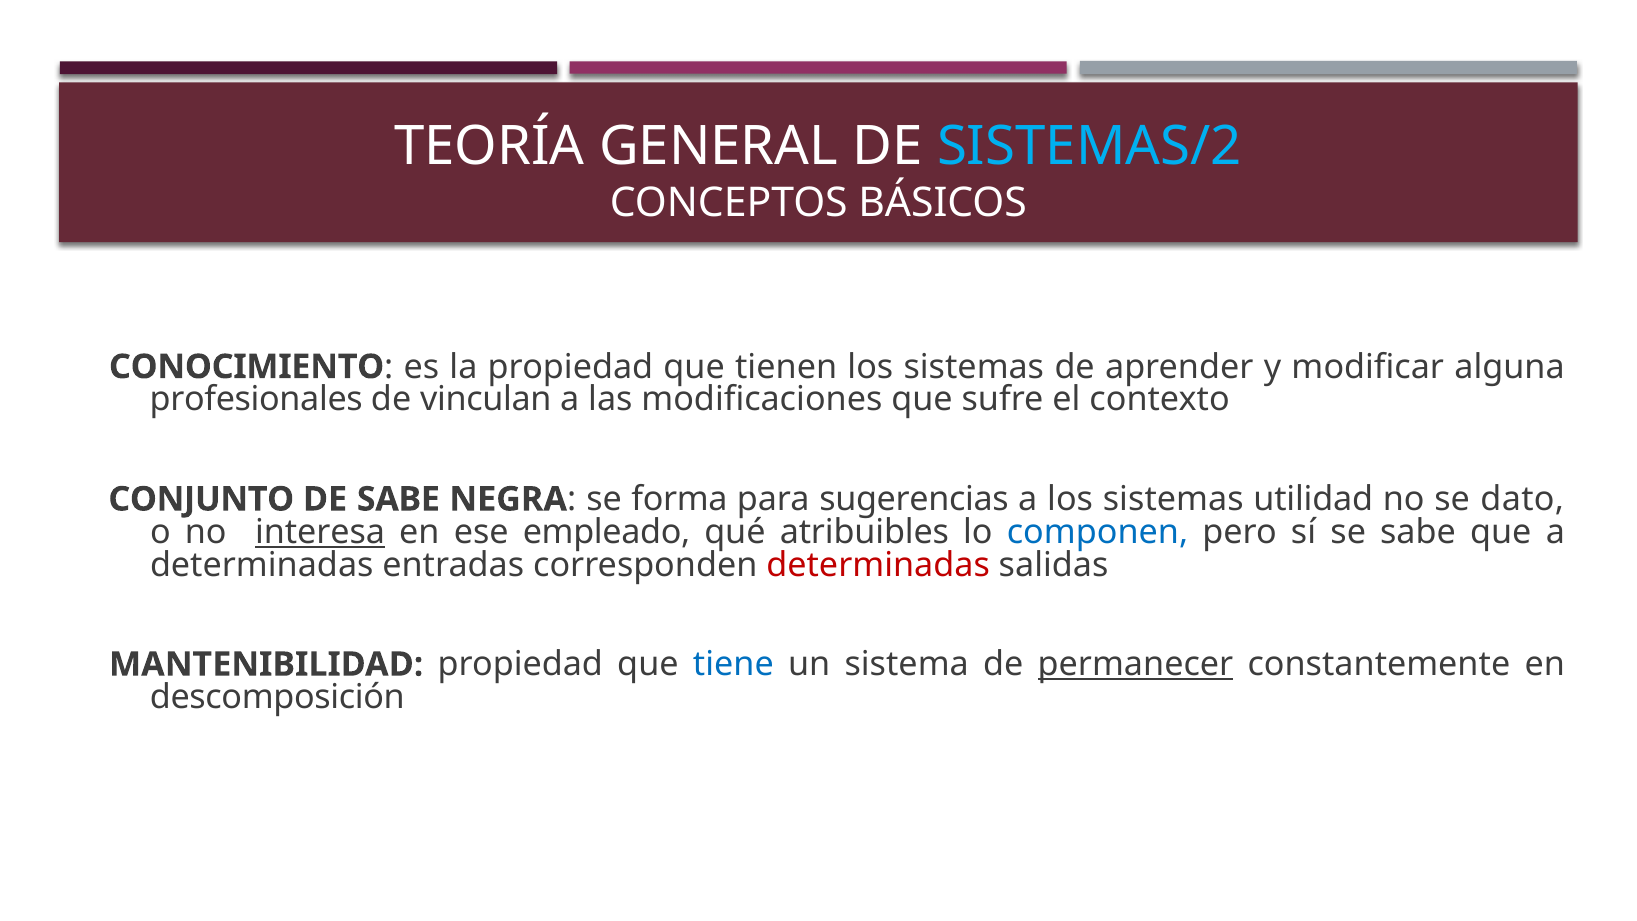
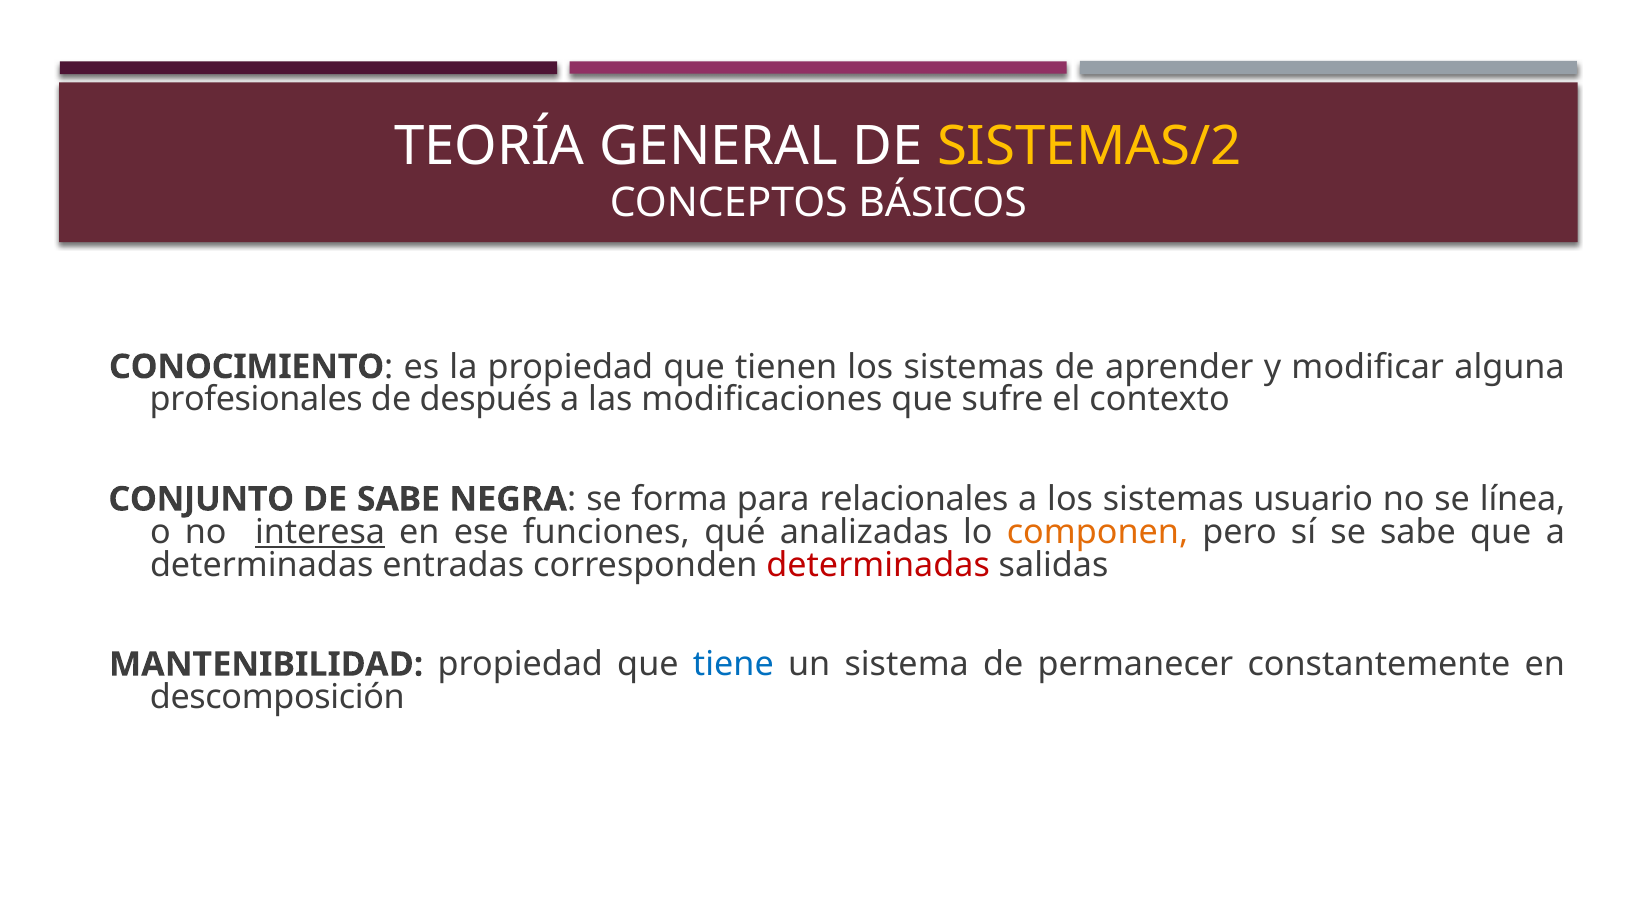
SISTEMAS/2 colour: light blue -> yellow
vinculan: vinculan -> después
sugerencias: sugerencias -> relacionales
utilidad: utilidad -> usuario
dato: dato -> línea
empleado: empleado -> funciones
atribuibles: atribuibles -> analizadas
componen colour: blue -> orange
permanecer underline: present -> none
